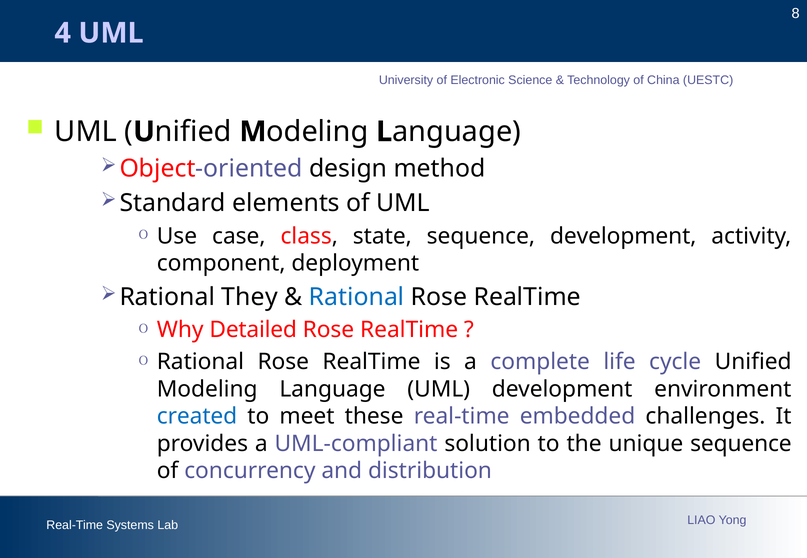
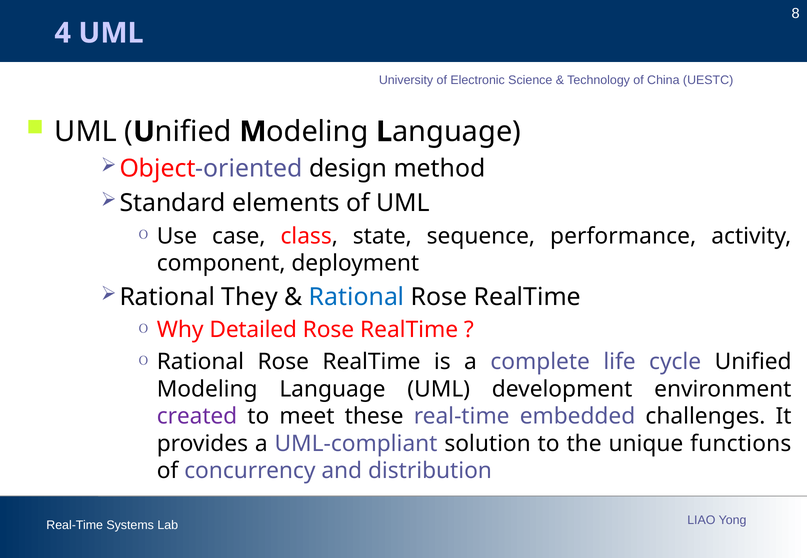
sequence development: development -> performance
created colour: blue -> purple
unique sequence: sequence -> functions
